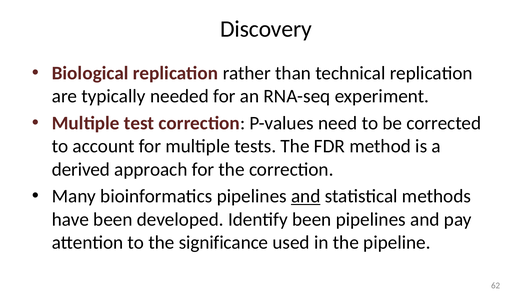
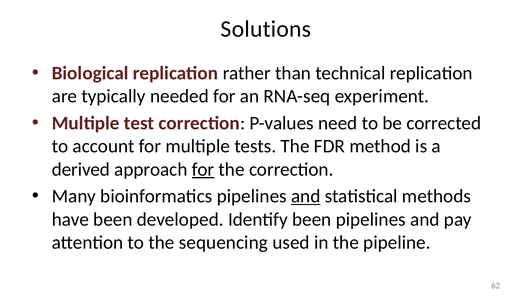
Discovery: Discovery -> Solutions
for at (203, 169) underline: none -> present
significance: significance -> sequencing
